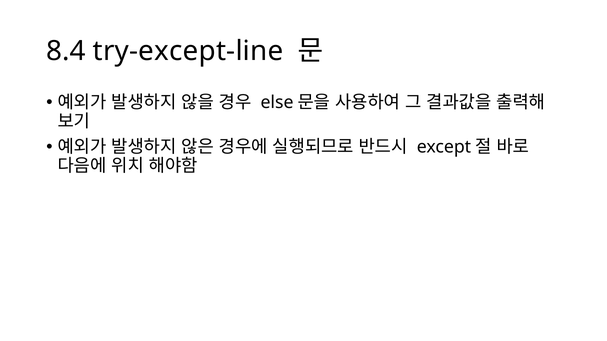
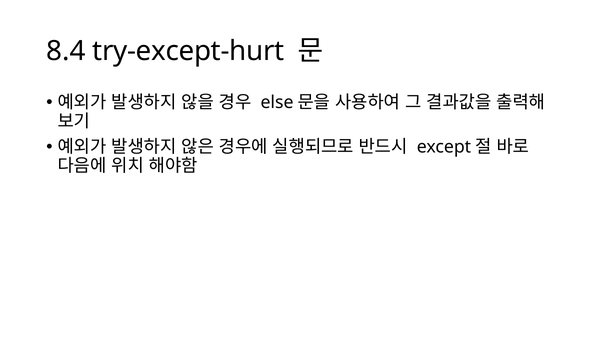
try-except-line: try-except-line -> try-except-hurt
